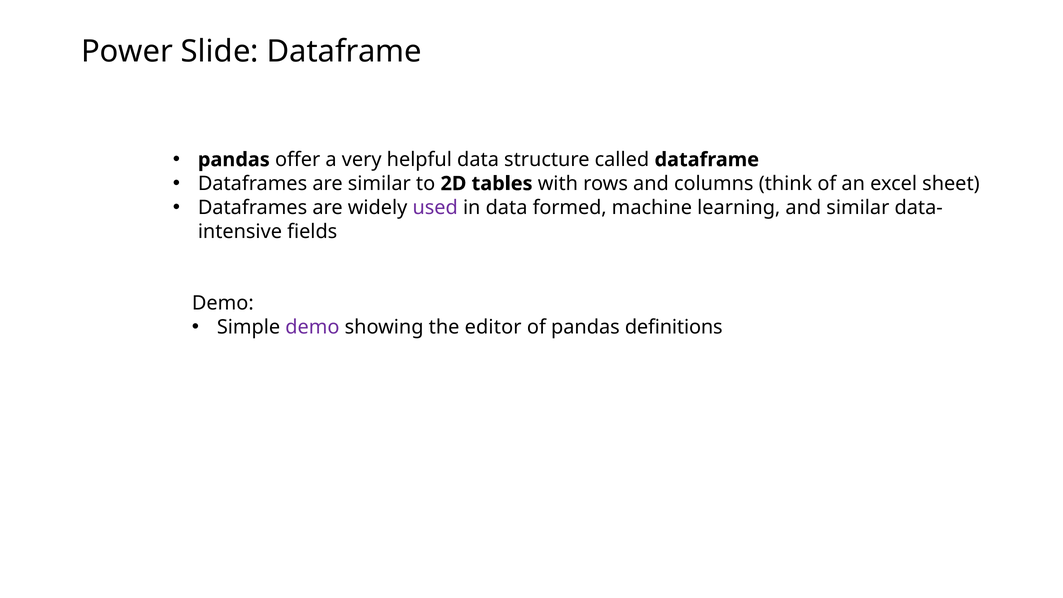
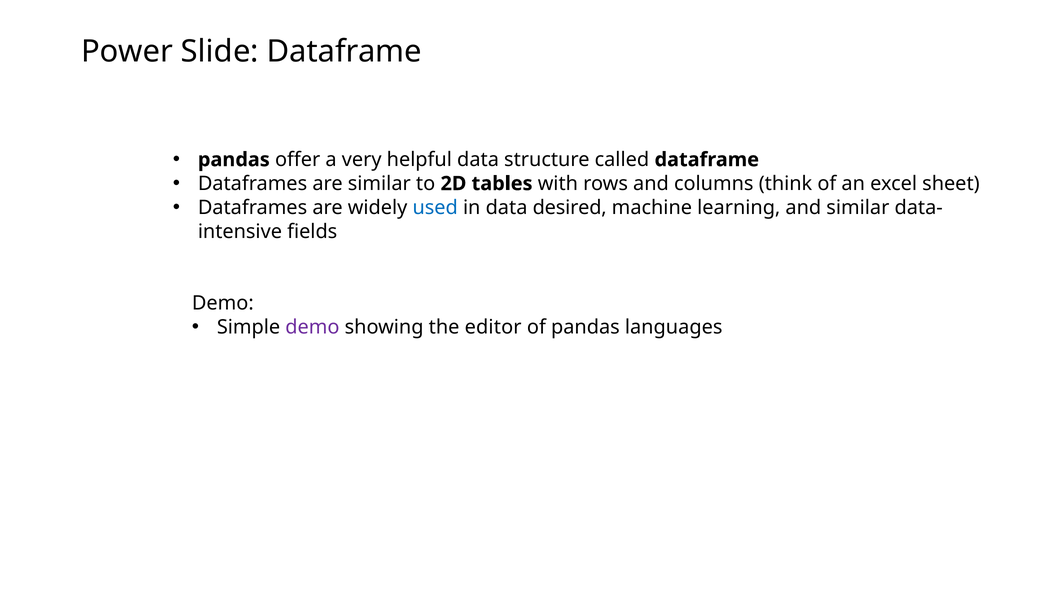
used colour: purple -> blue
formed: formed -> desired
definitions: definitions -> languages
